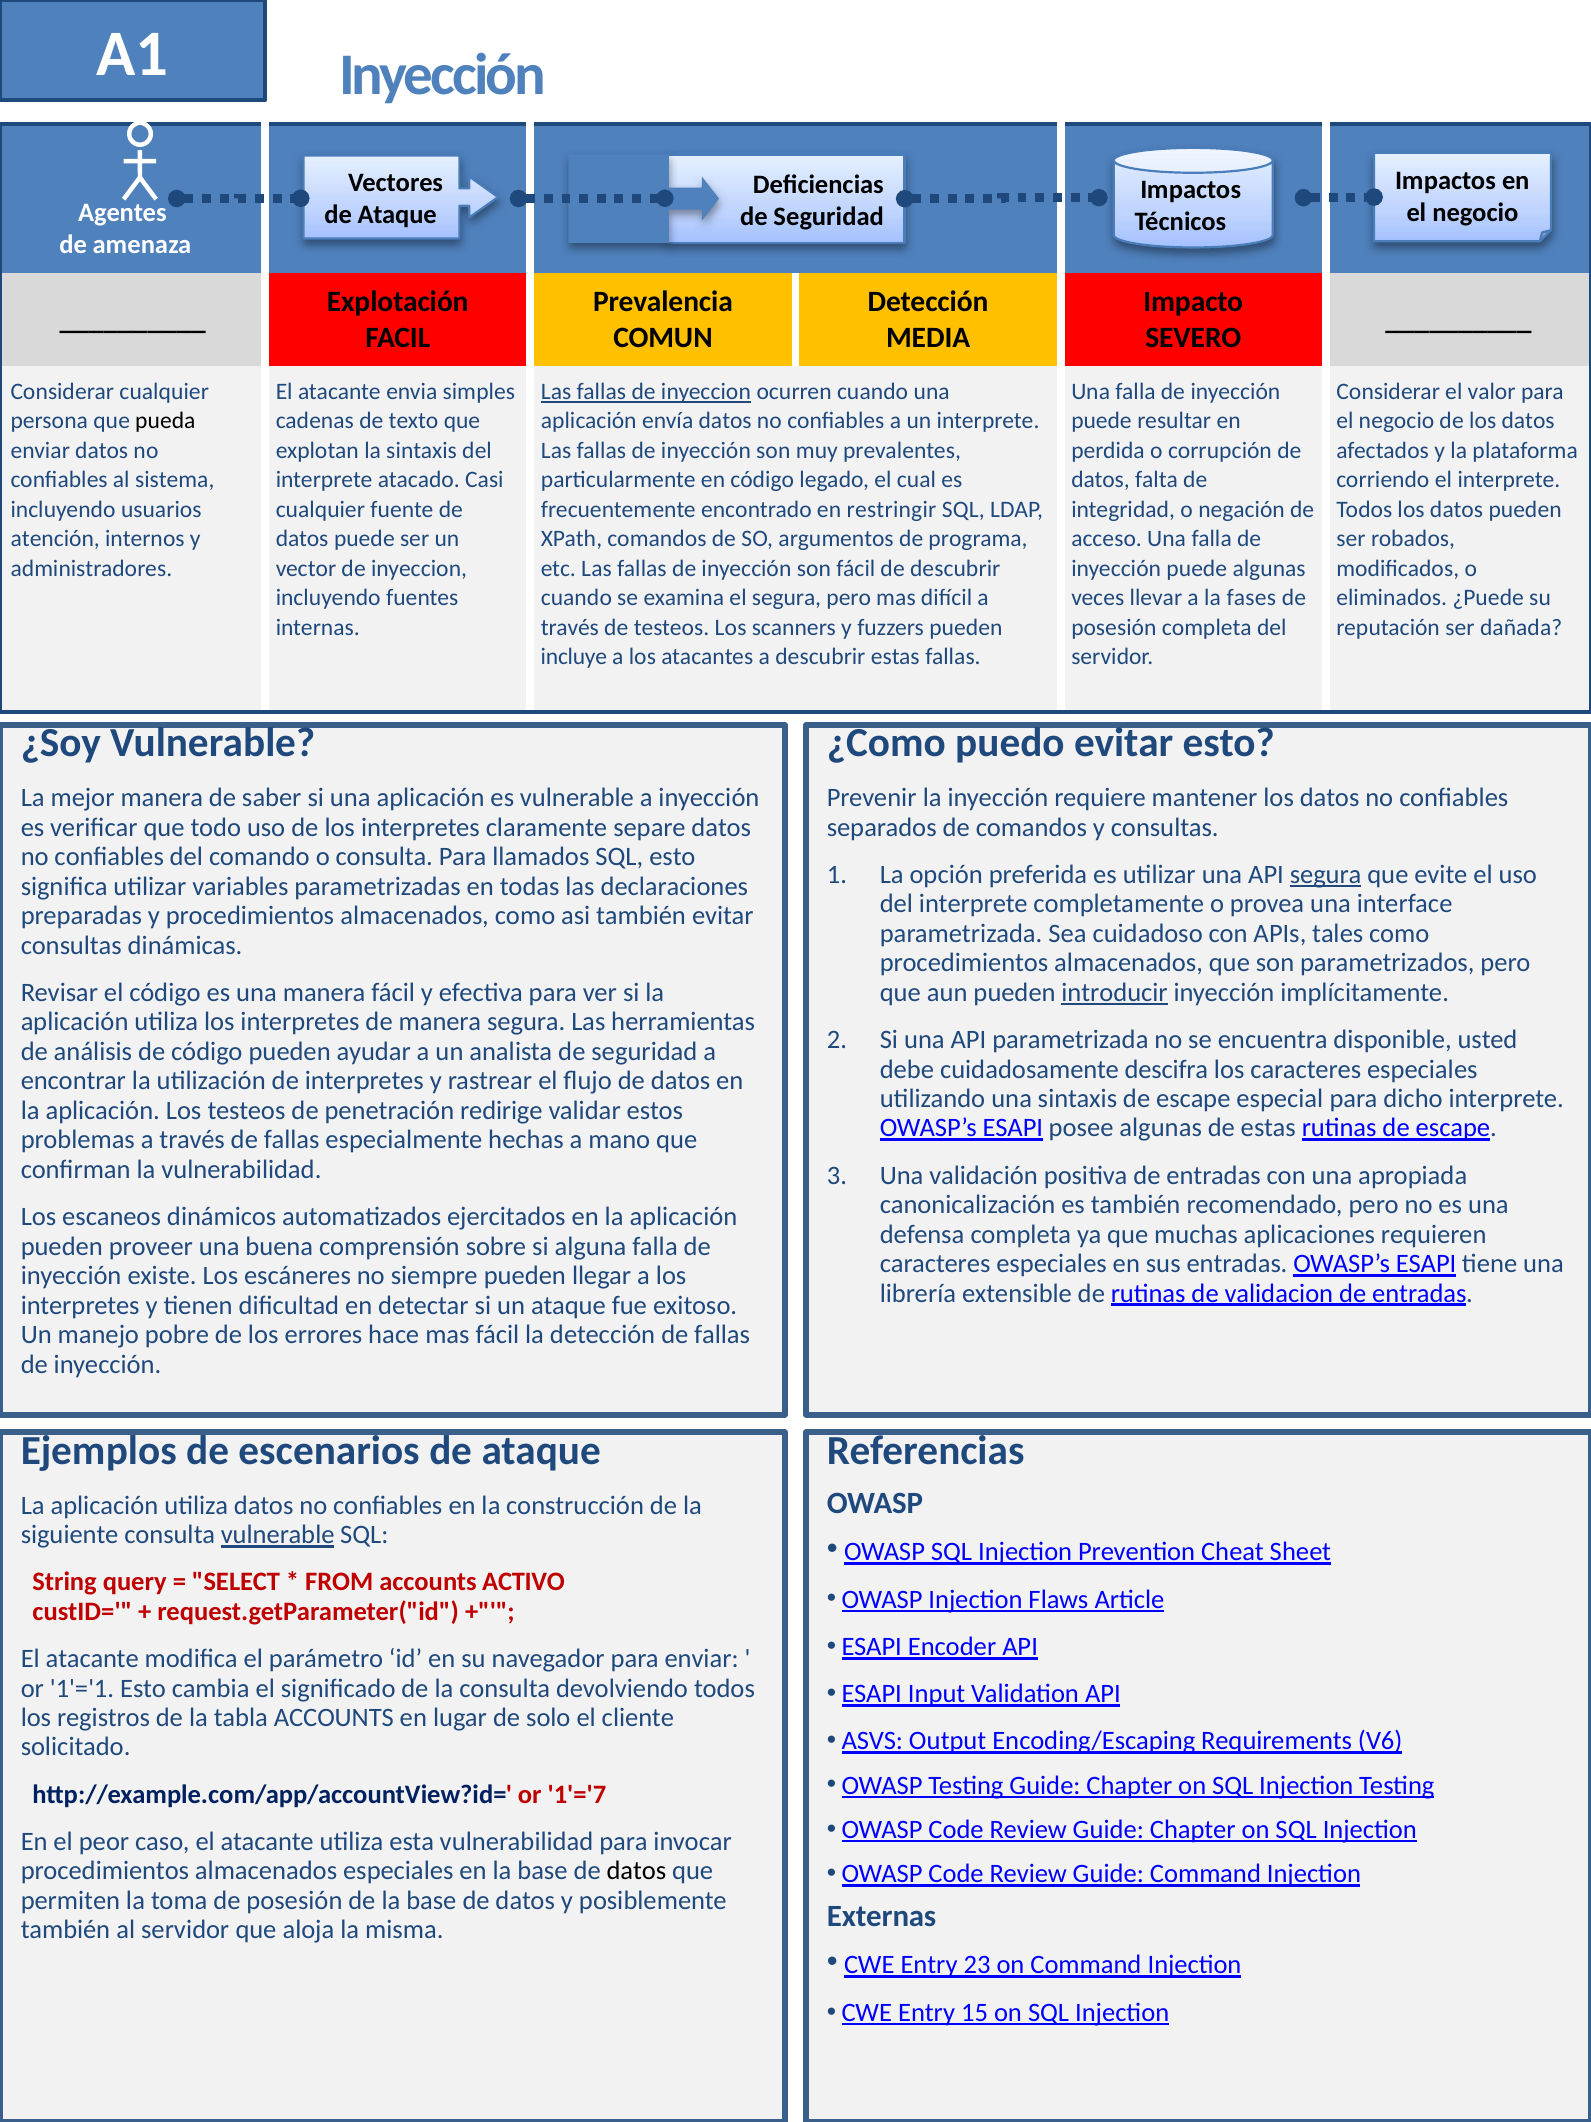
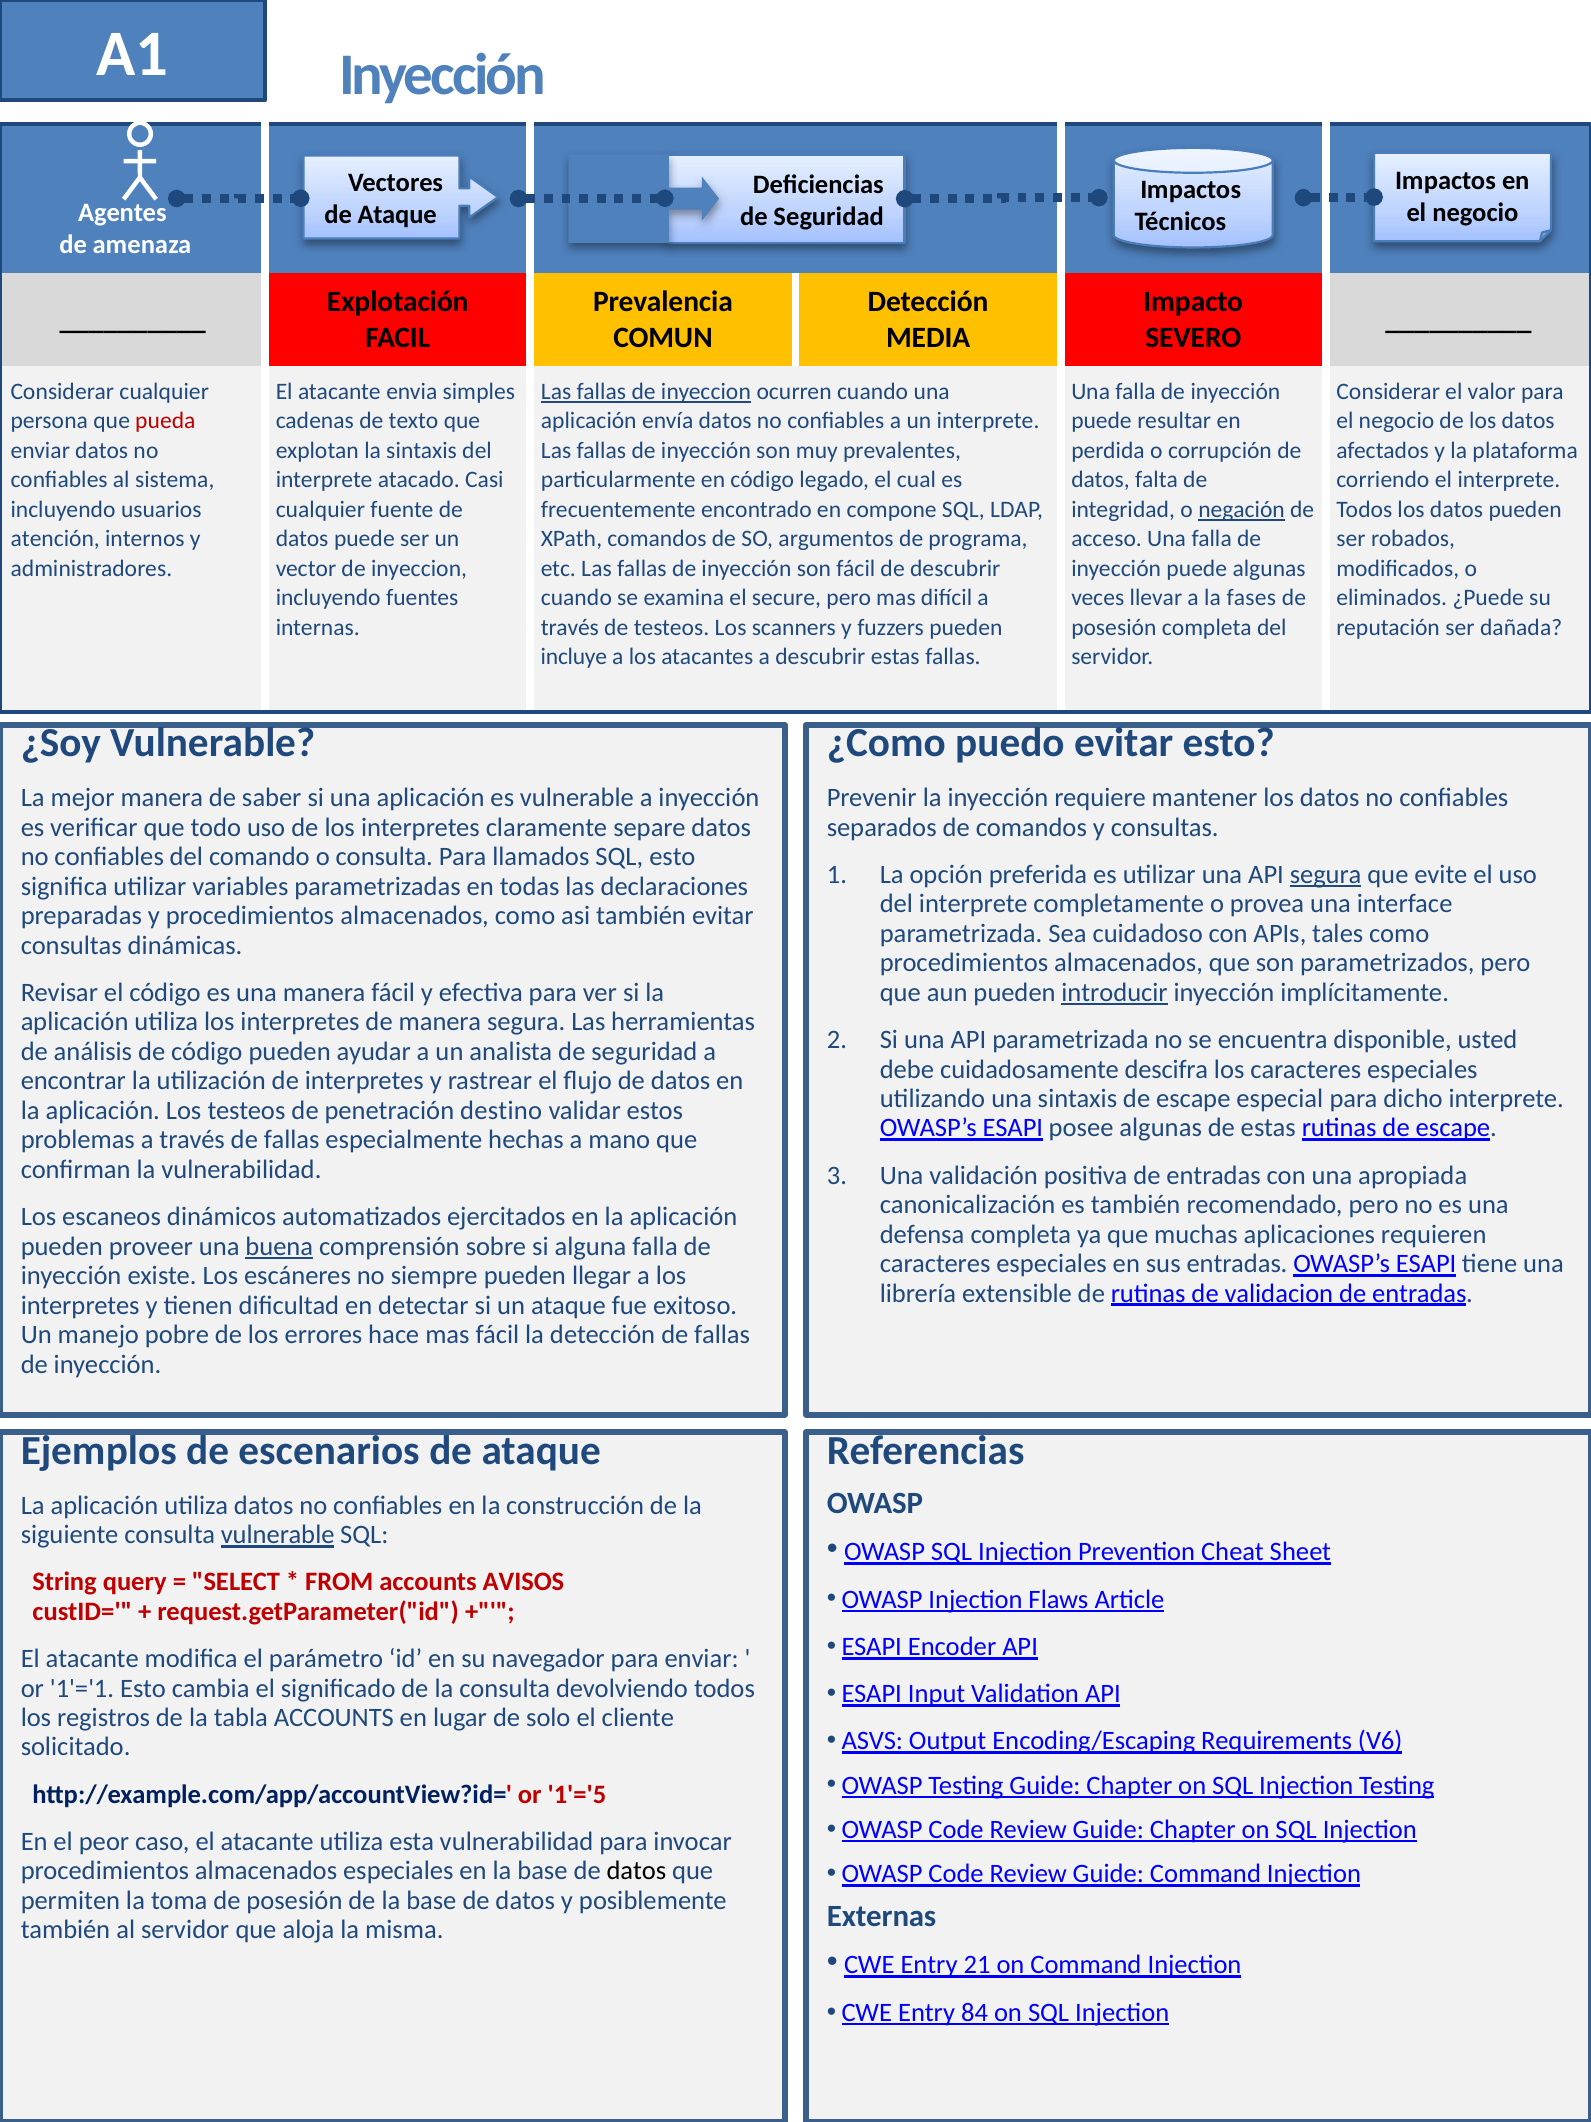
pueda colour: black -> red
restringir: restringir -> compone
negación underline: none -> present
el segura: segura -> secure
redirige: redirige -> destino
buena underline: none -> present
ACTIVO: ACTIVO -> AVISOS
1'='7: 1'='7 -> 1'='5
23: 23 -> 21
15: 15 -> 84
